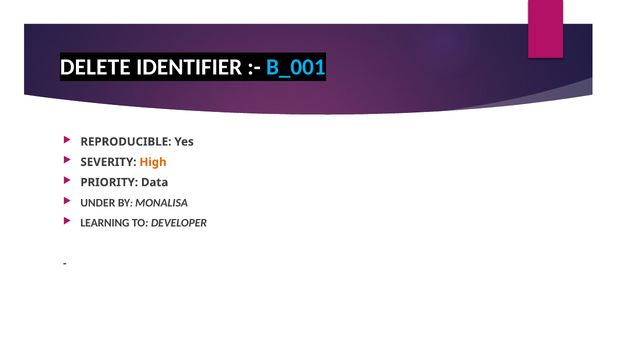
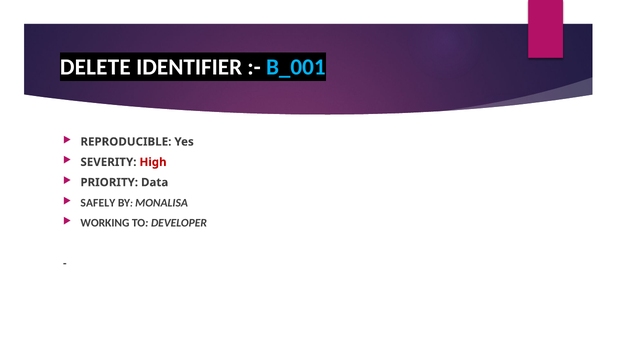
High colour: orange -> red
UNDER: UNDER -> SAFELY
LEARNING: LEARNING -> WORKING
